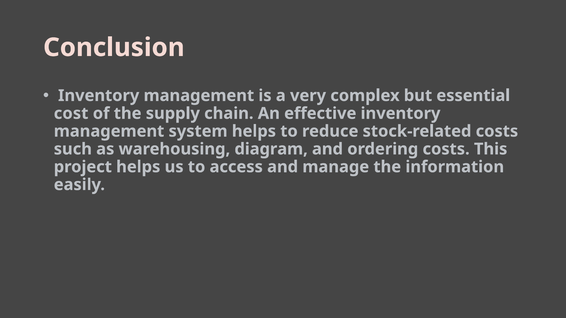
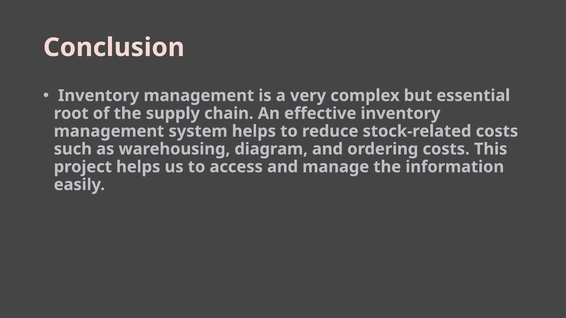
cost: cost -> root
